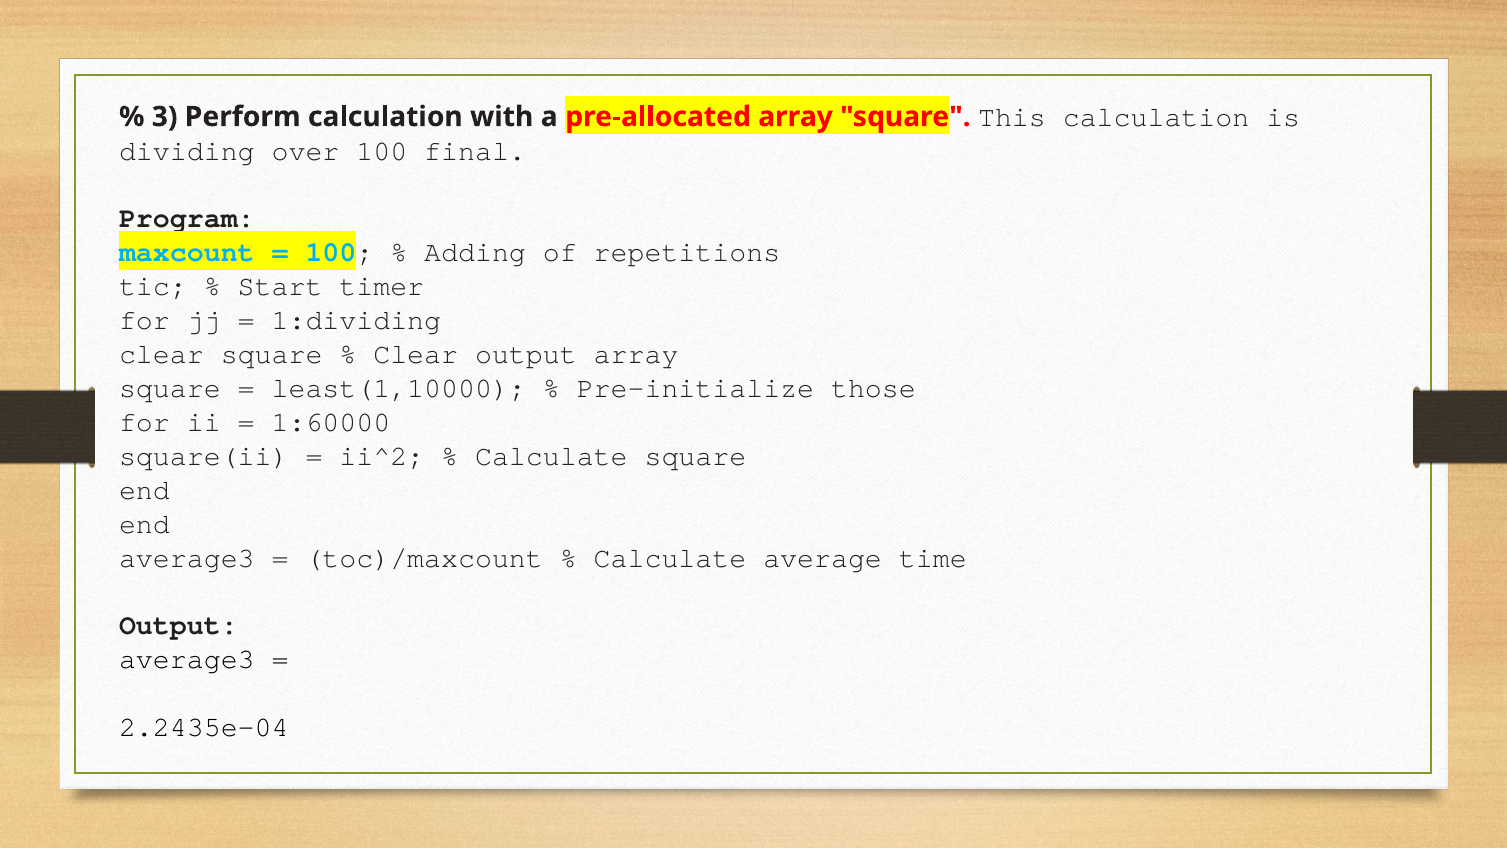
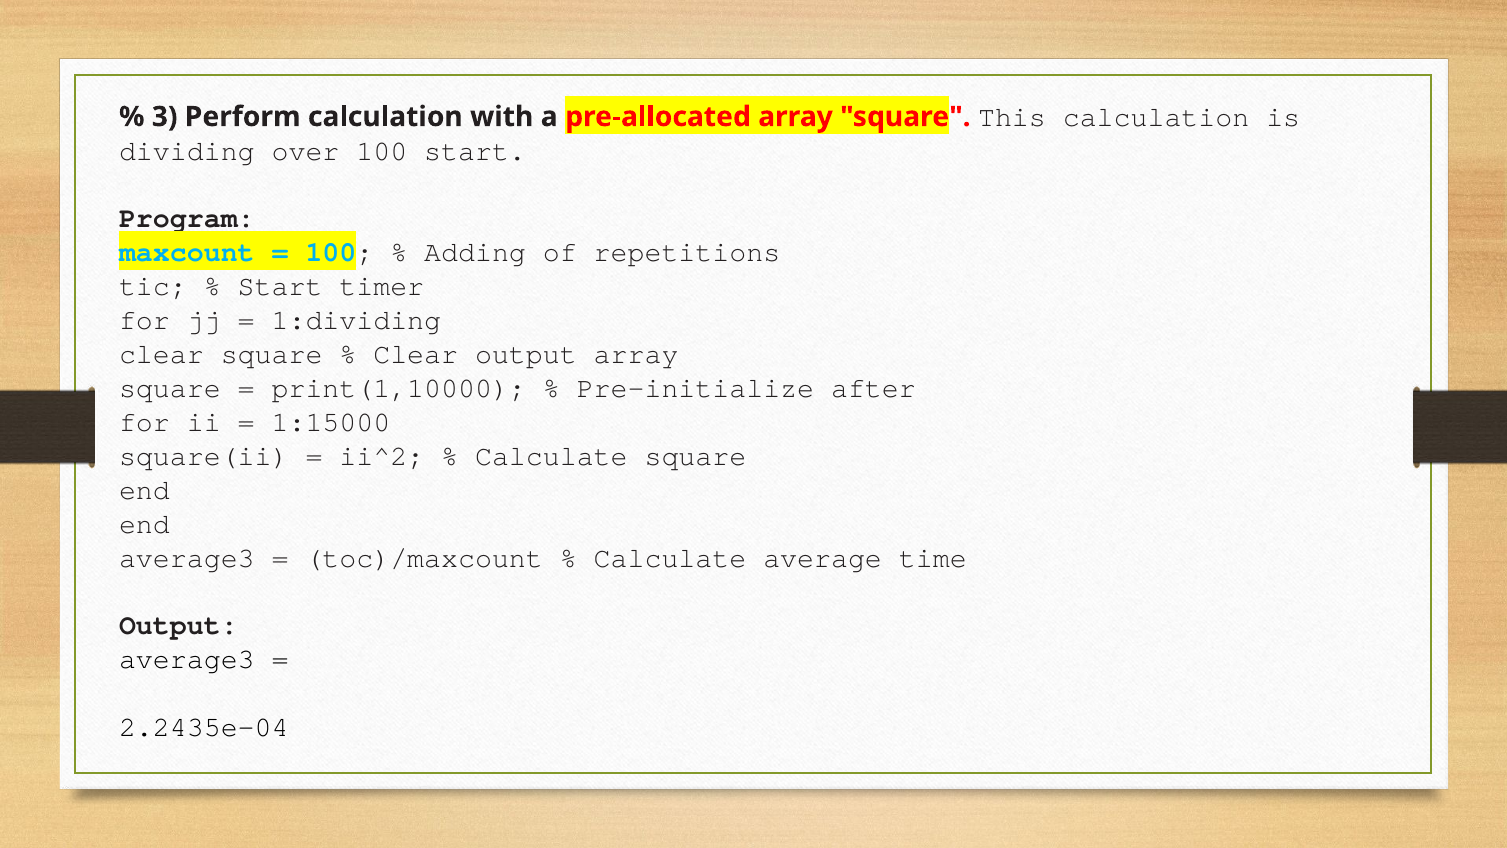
100 final: final -> start
least(1,10000: least(1,10000 -> print(1,10000
those: those -> after
1:60000: 1:60000 -> 1:15000
